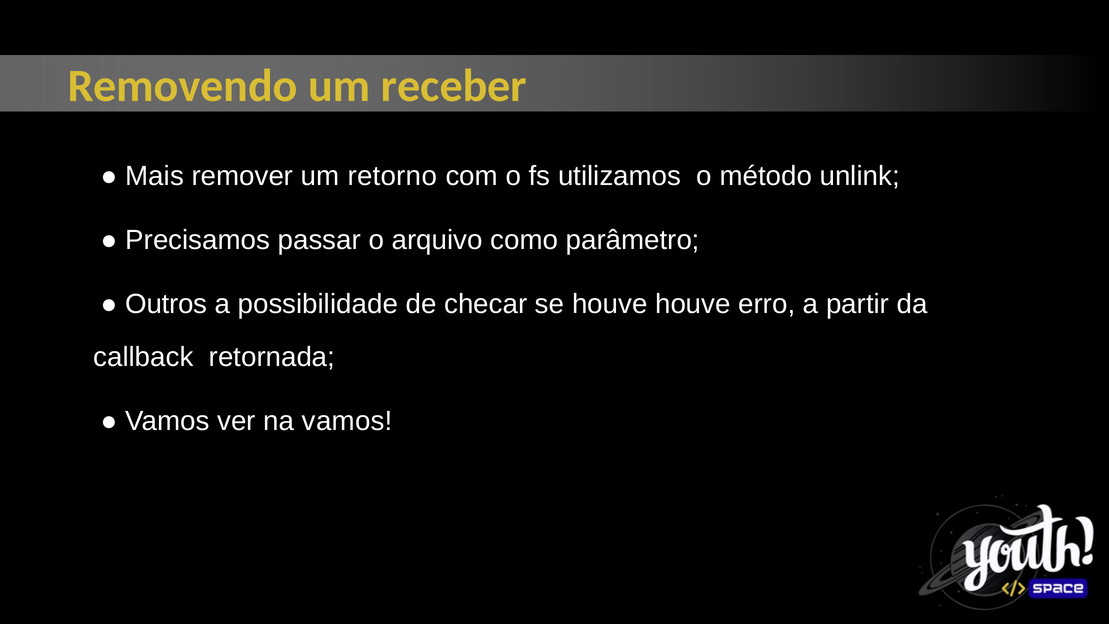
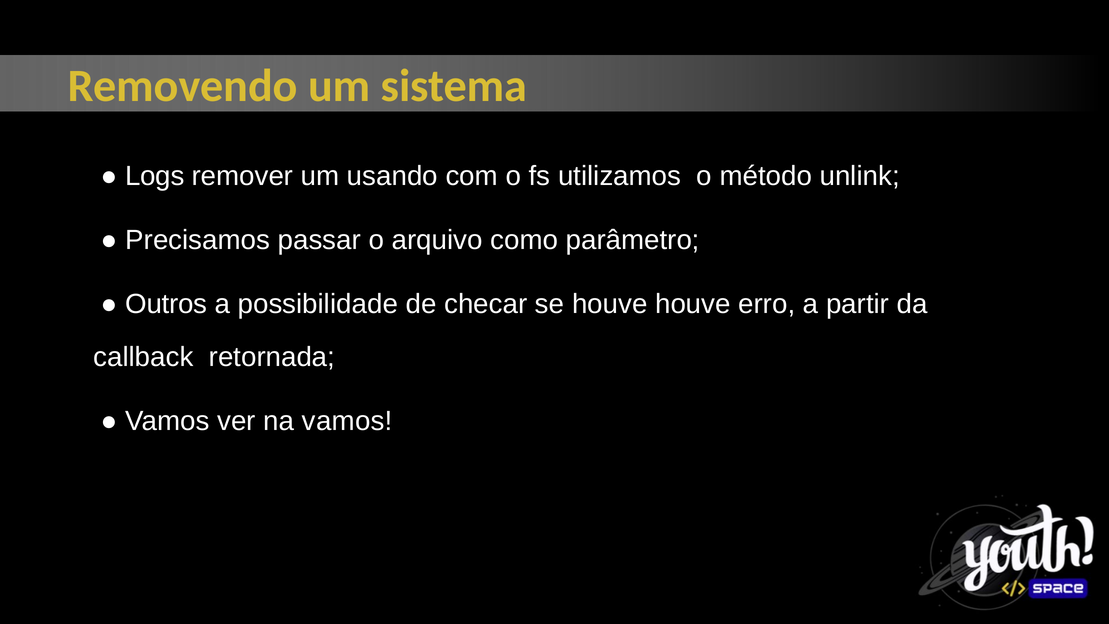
receber: receber -> sistema
Mais: Mais -> Logs
retorno: retorno -> usando
